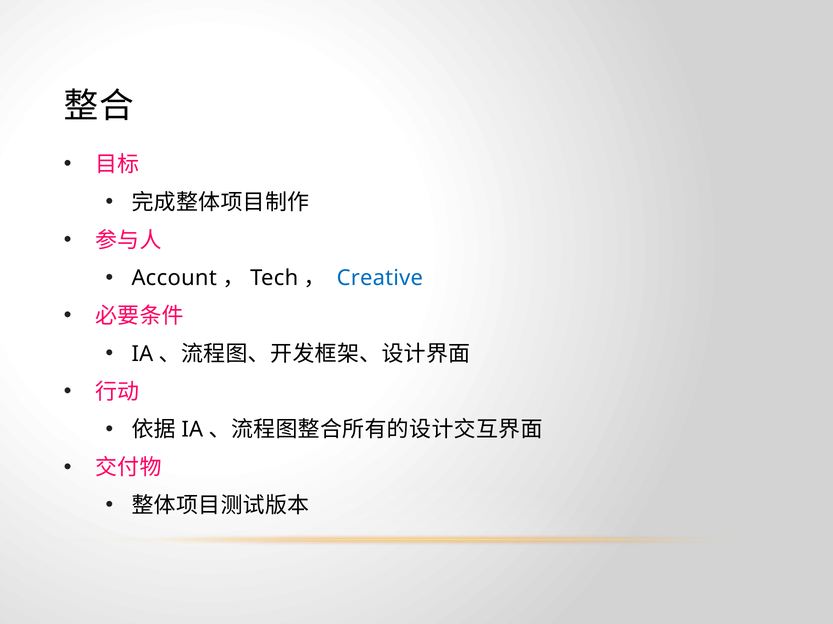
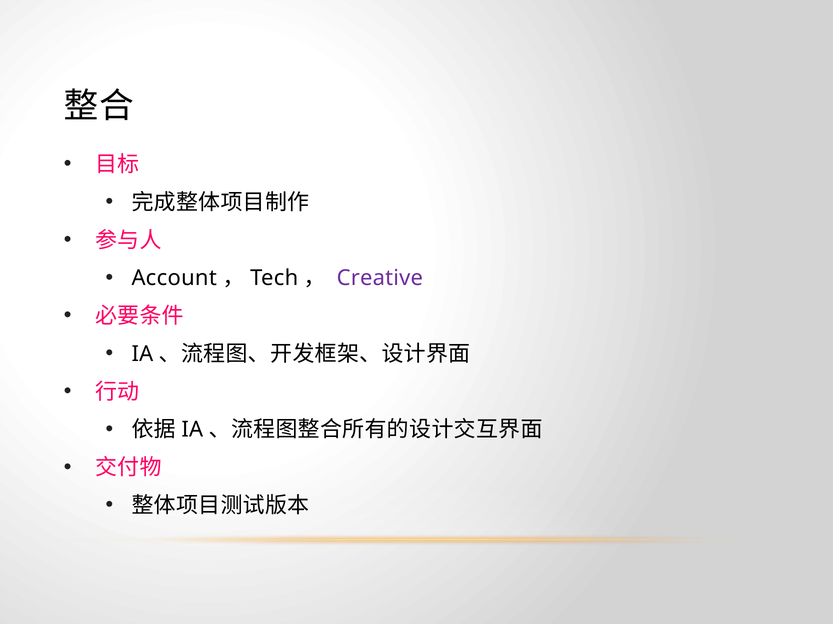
Creative colour: blue -> purple
